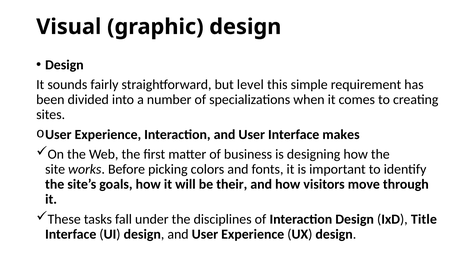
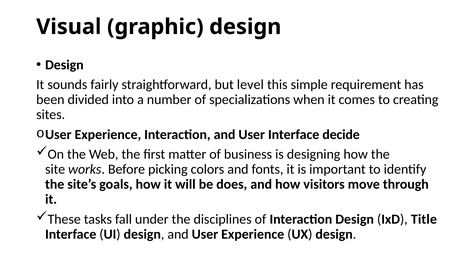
makes: makes -> decide
their: their -> does
